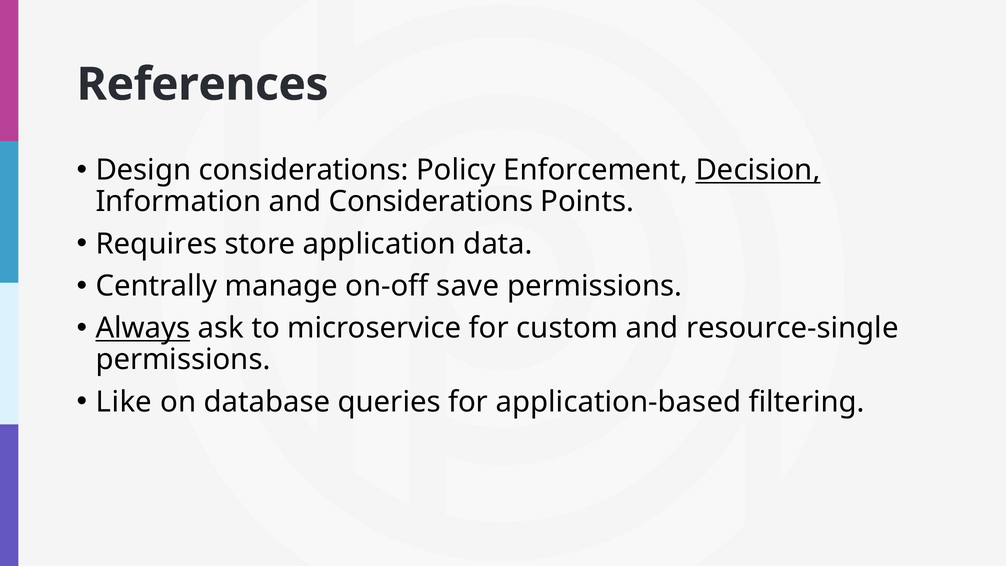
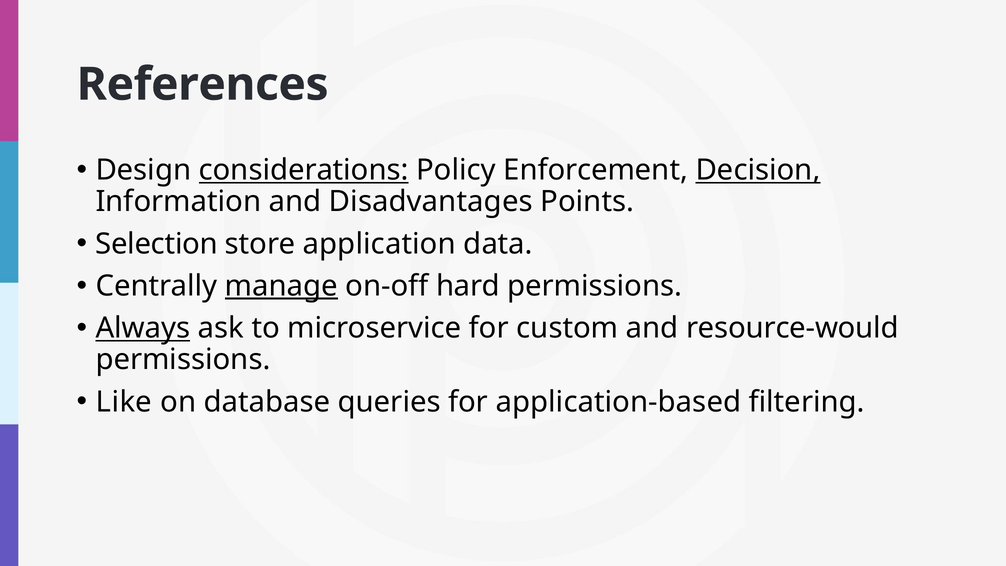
considerations at (304, 170) underline: none -> present
and Considerations: Considerations -> Disadvantages
Requires: Requires -> Selection
manage underline: none -> present
save: save -> hard
resource-single: resource-single -> resource-would
